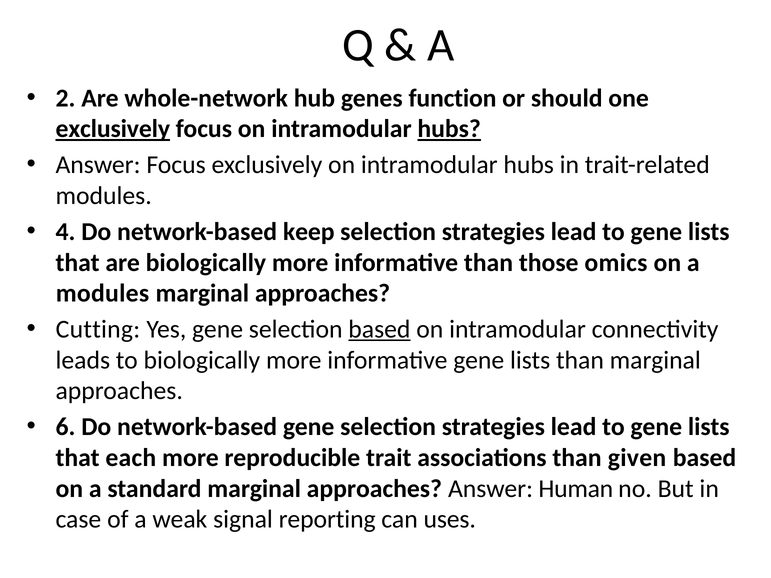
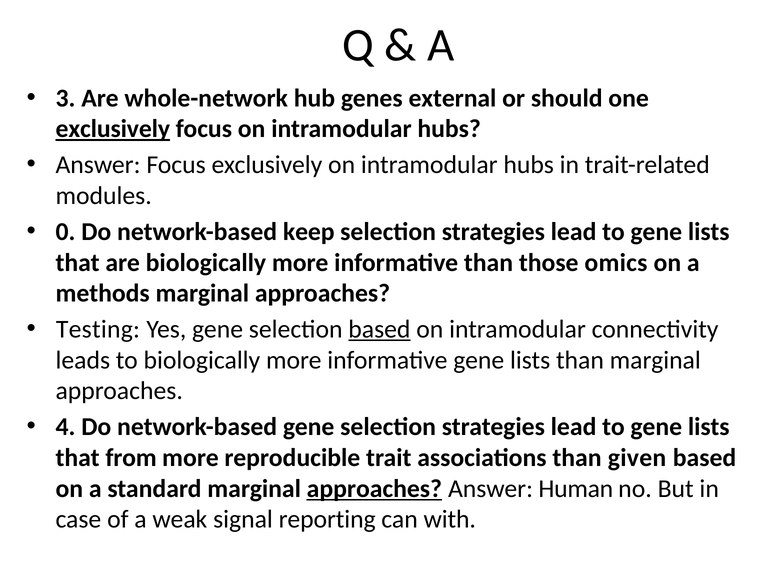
2: 2 -> 3
function: function -> external
hubs at (449, 129) underline: present -> none
4: 4 -> 0
modules at (102, 293): modules -> methods
Cutting: Cutting -> Testing
6: 6 -> 4
each: each -> from
approaches at (374, 489) underline: none -> present
uses: uses -> with
